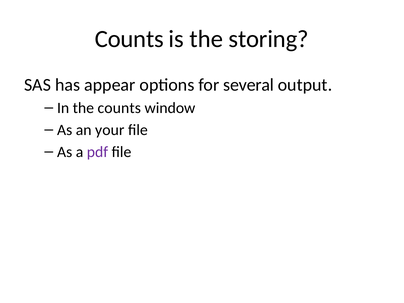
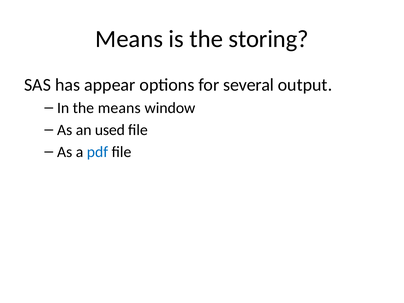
Counts at (129, 39): Counts -> Means
the counts: counts -> means
your: your -> used
pdf colour: purple -> blue
